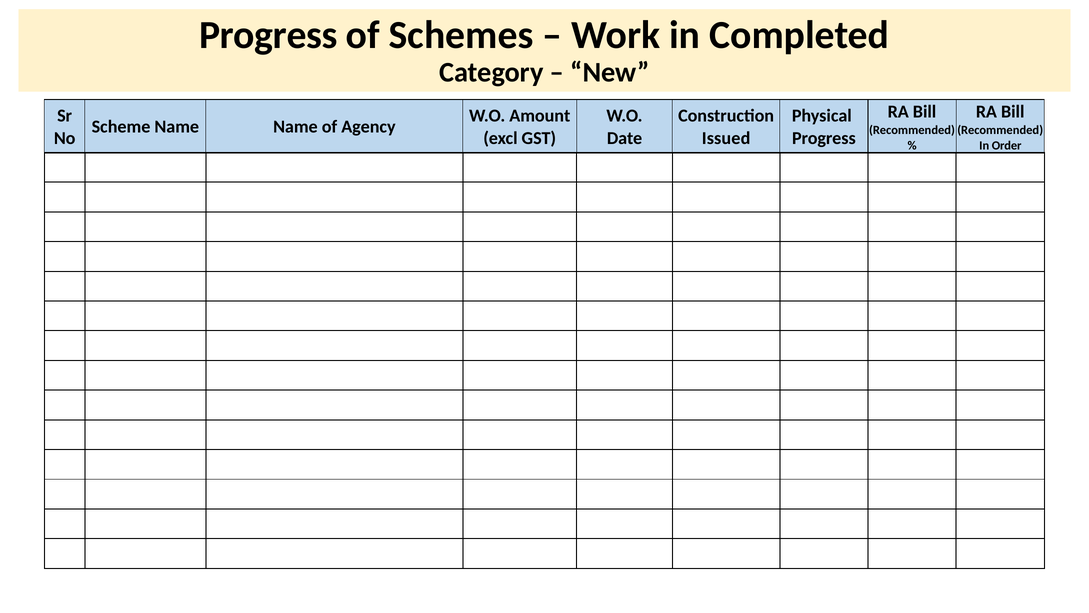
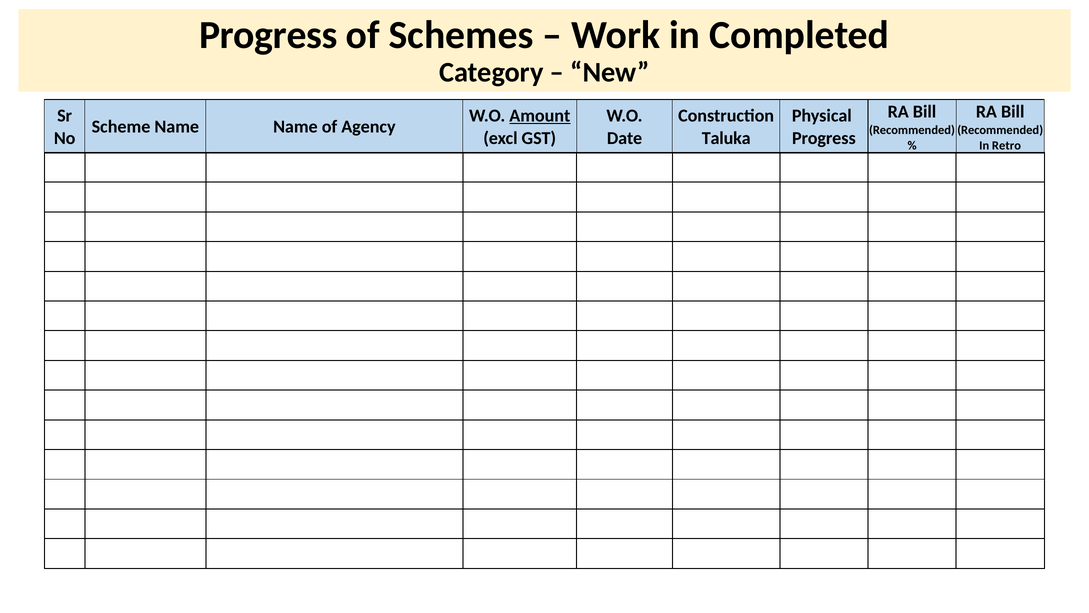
Amount underline: none -> present
Issued: Issued -> Taluka
Order: Order -> Retro
